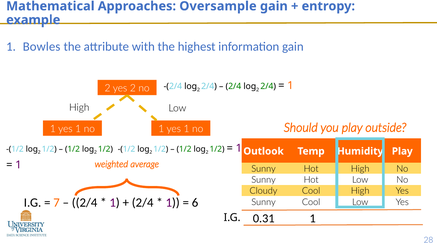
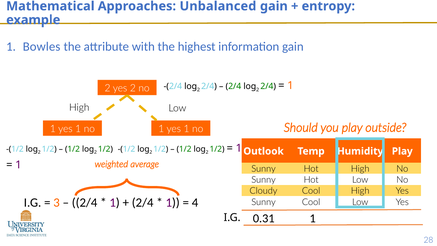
Oversample: Oversample -> Unbalanced
7: 7 -> 3
6: 6 -> 4
